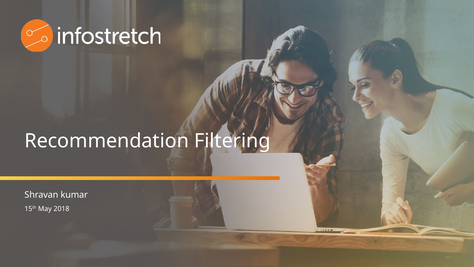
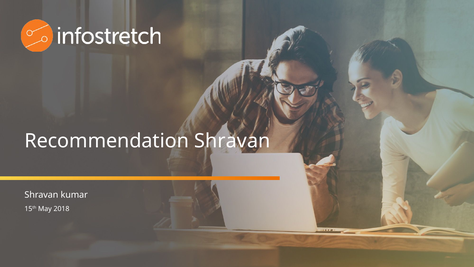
Recommendation Filtering: Filtering -> Shravan
